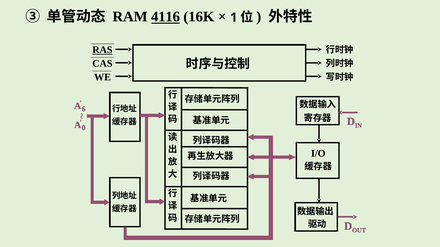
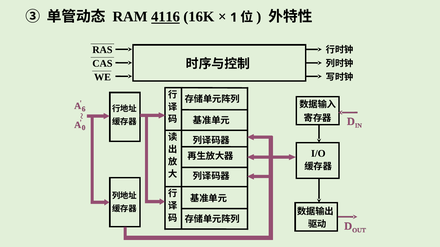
RAS underline: present -> none
